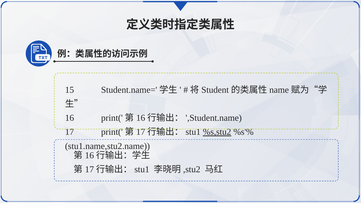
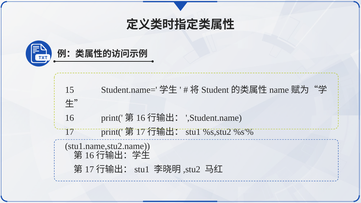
%s,stu2 underline: present -> none
